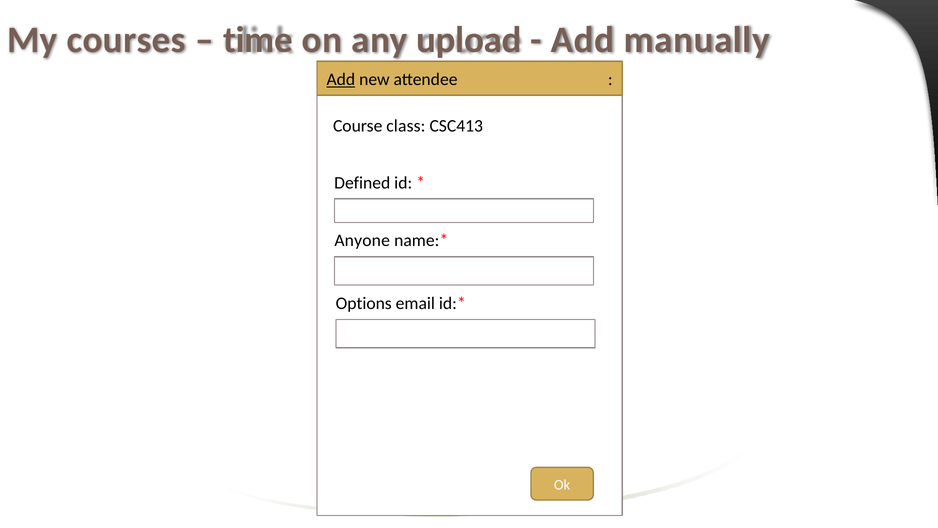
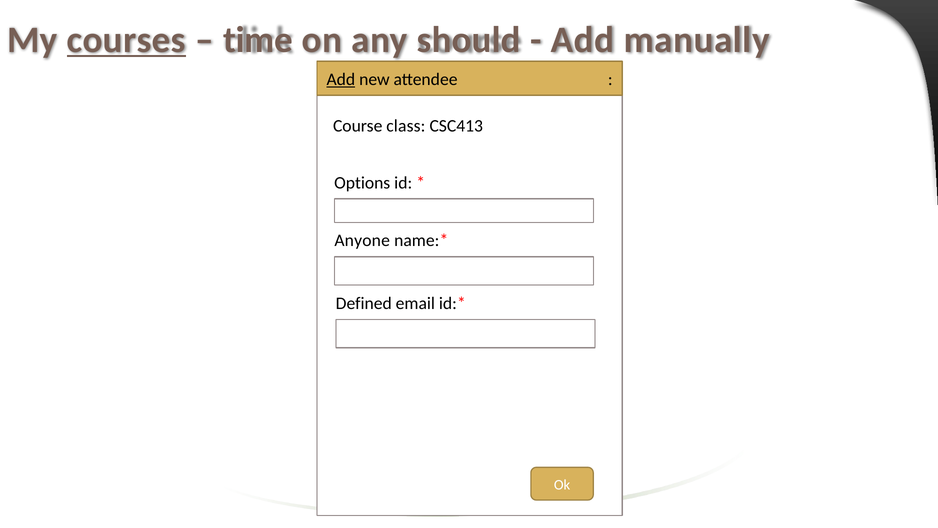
courses underline: none -> present
upload: upload -> should
Defined: Defined -> Options
Options: Options -> Defined
